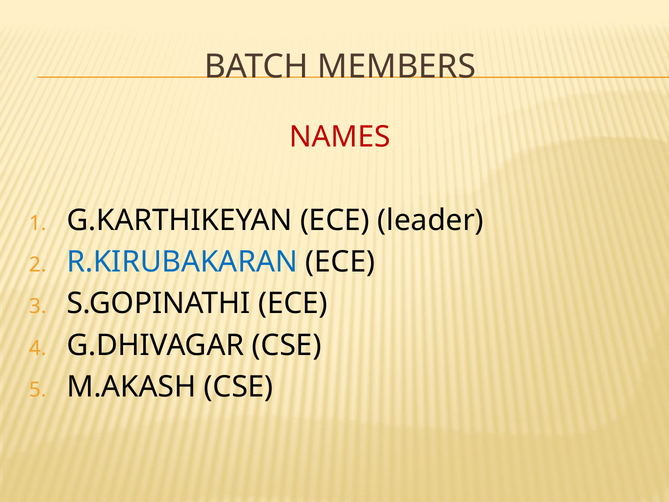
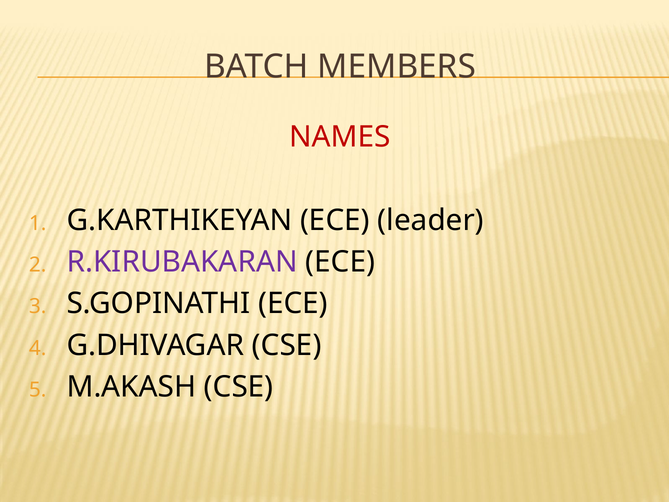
R.KIRUBAKARAN colour: blue -> purple
